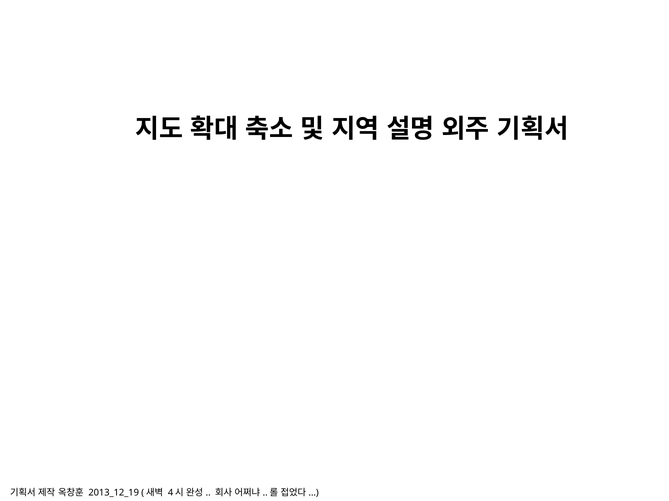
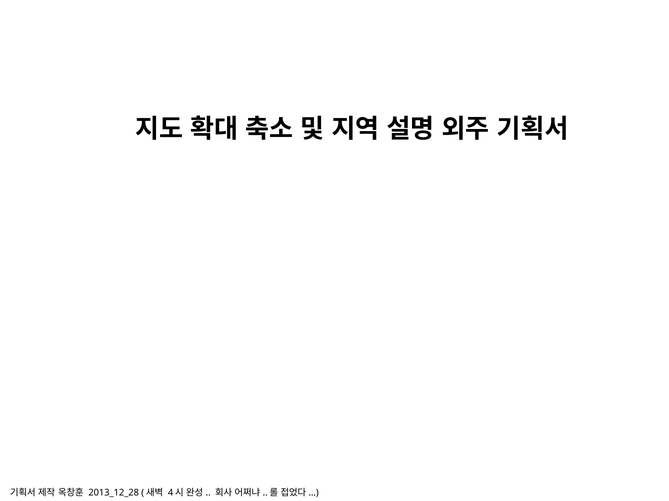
2013_12_19: 2013_12_19 -> 2013_12_28
